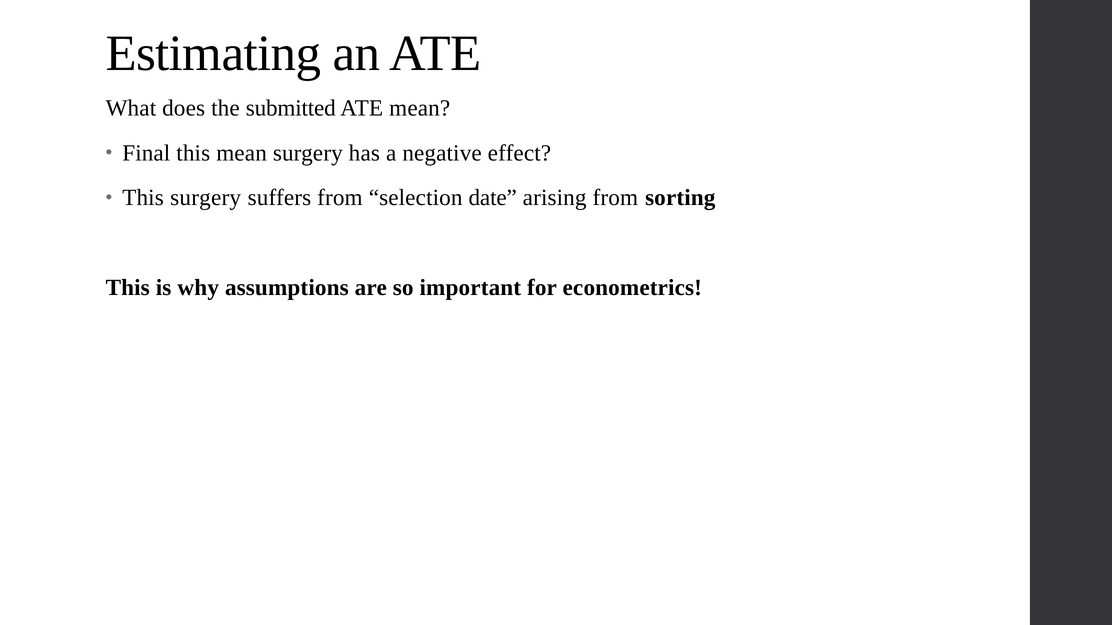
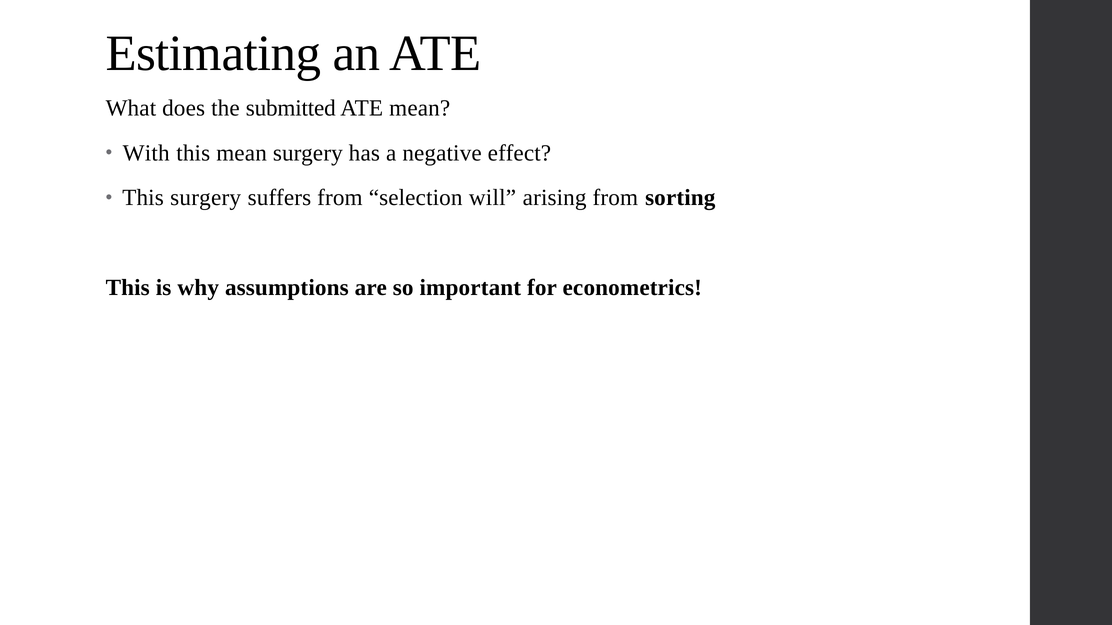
Final: Final -> With
date: date -> will
